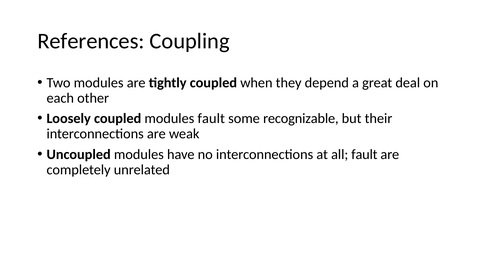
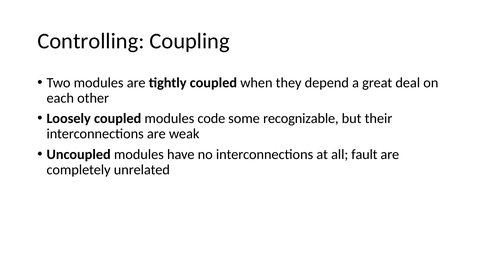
References: References -> Controlling
modules fault: fault -> code
